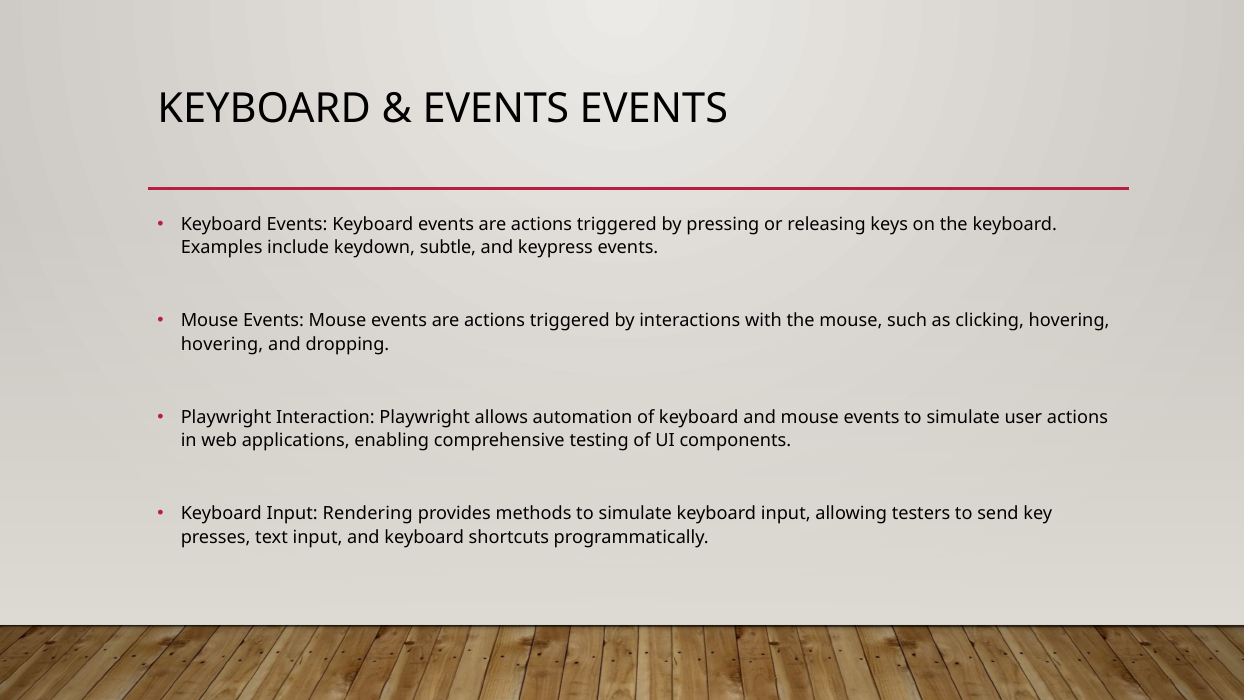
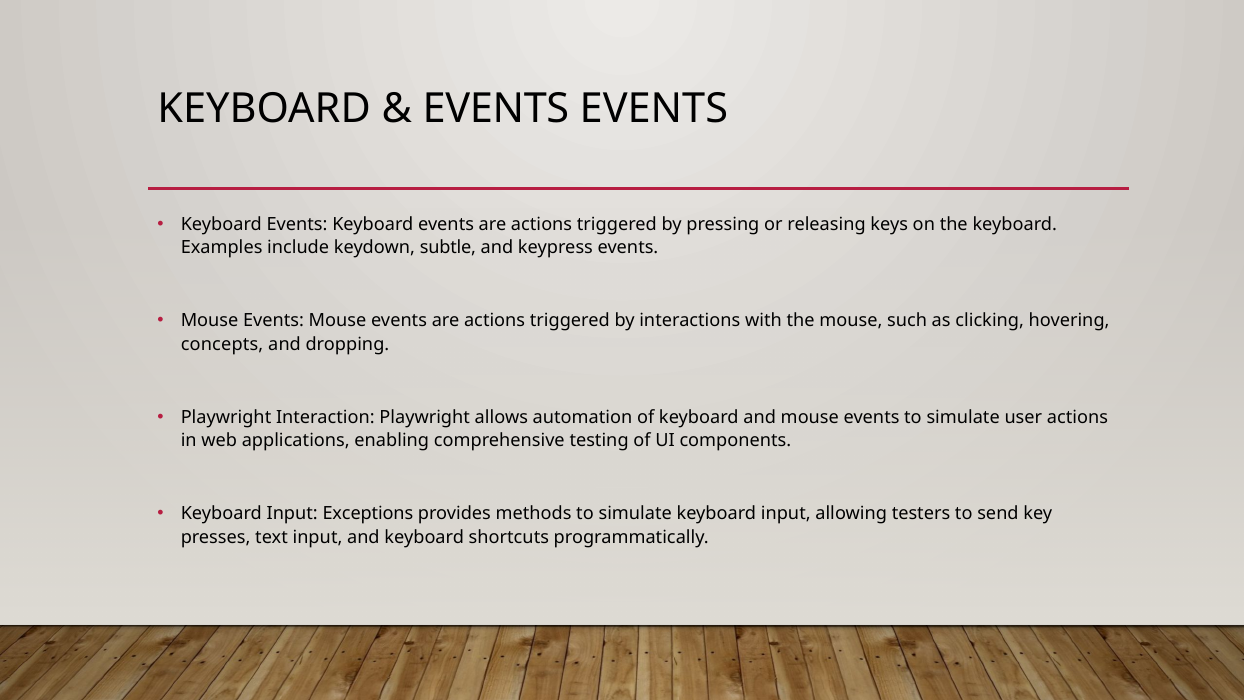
hovering at (222, 344): hovering -> concepts
Rendering: Rendering -> Exceptions
